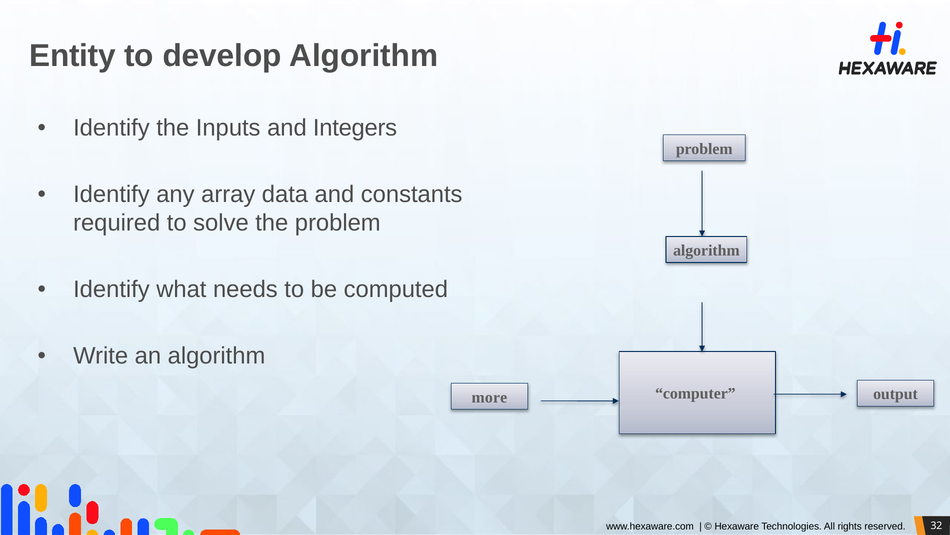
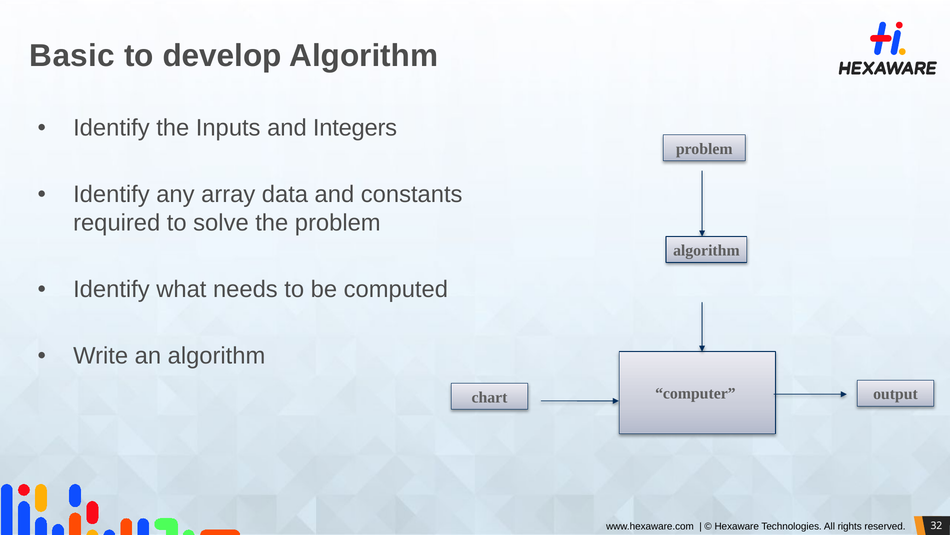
Entity: Entity -> Basic
more: more -> chart
